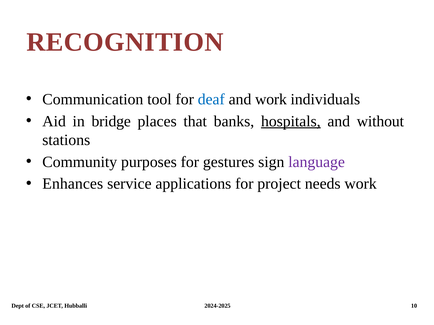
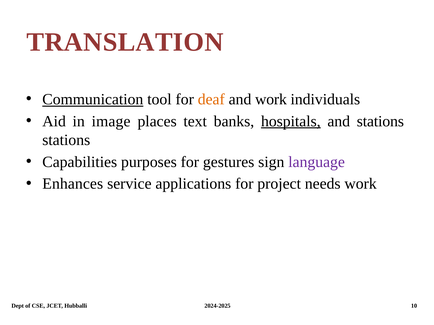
RECOGNITION: RECOGNITION -> TRANSLATION
Communication underline: none -> present
deaf colour: blue -> orange
bridge: bridge -> image
that: that -> text
and without: without -> stations
Community: Community -> Capabilities
